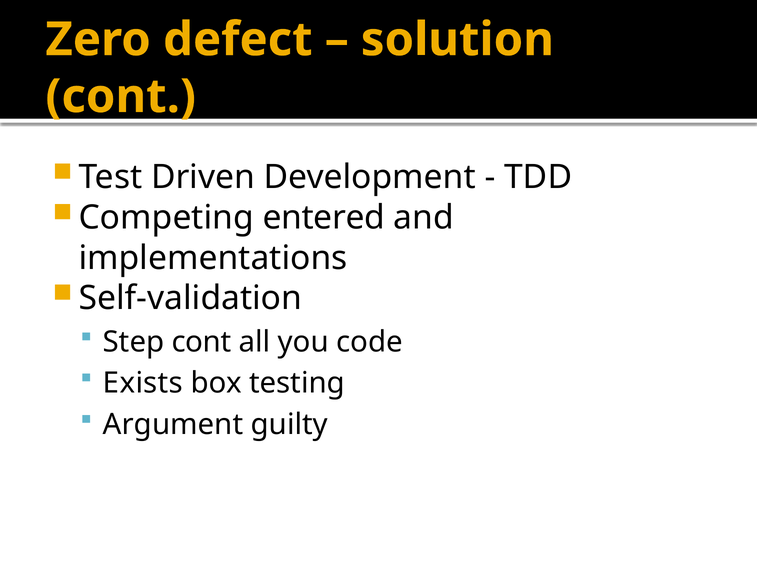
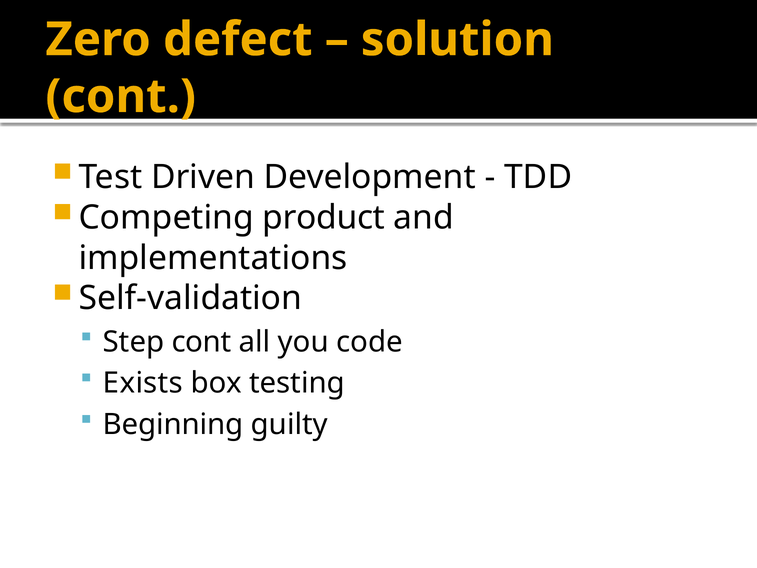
entered: entered -> product
Argument: Argument -> Beginning
